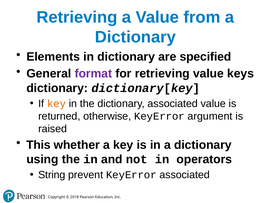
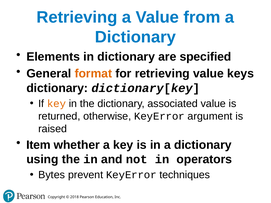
format colour: purple -> orange
This: This -> Item
String: String -> Bytes
KeyError associated: associated -> techniques
